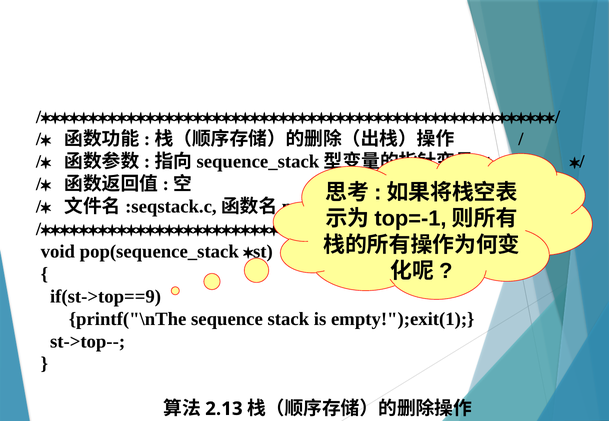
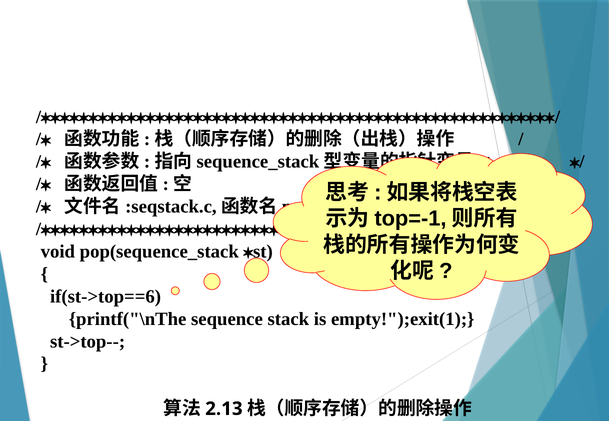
if(st->top==9: if(st->top==9 -> if(st->top==6
